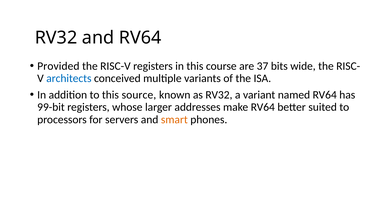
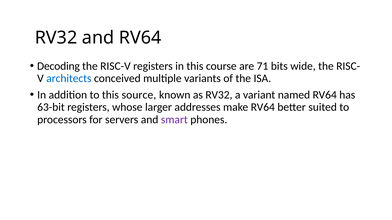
Provided: Provided -> Decoding
37: 37 -> 71
99-bit: 99-bit -> 63-bit
smart colour: orange -> purple
